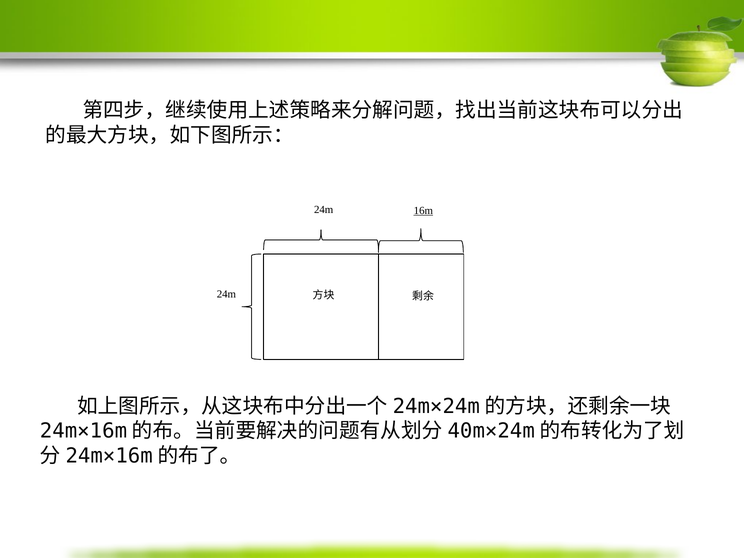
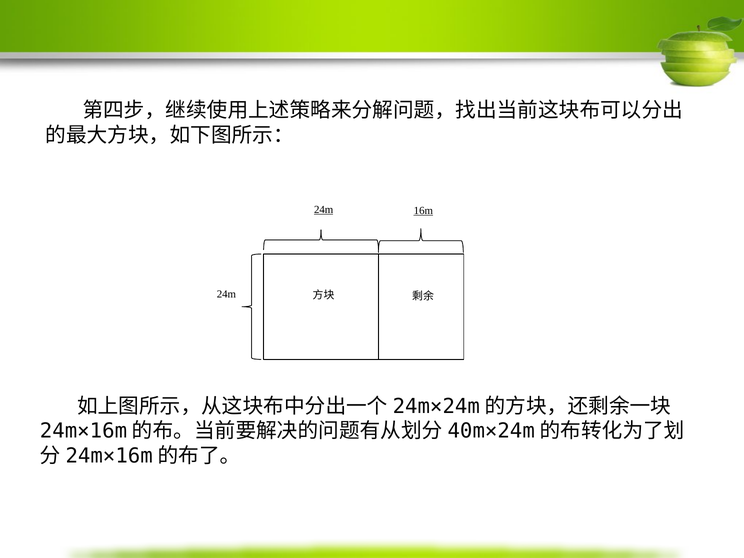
24m at (324, 210) underline: none -> present
